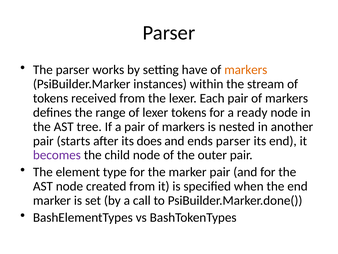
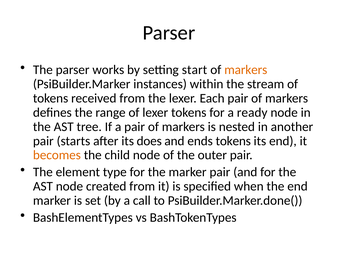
have: have -> start
ends parser: parser -> tokens
becomes colour: purple -> orange
